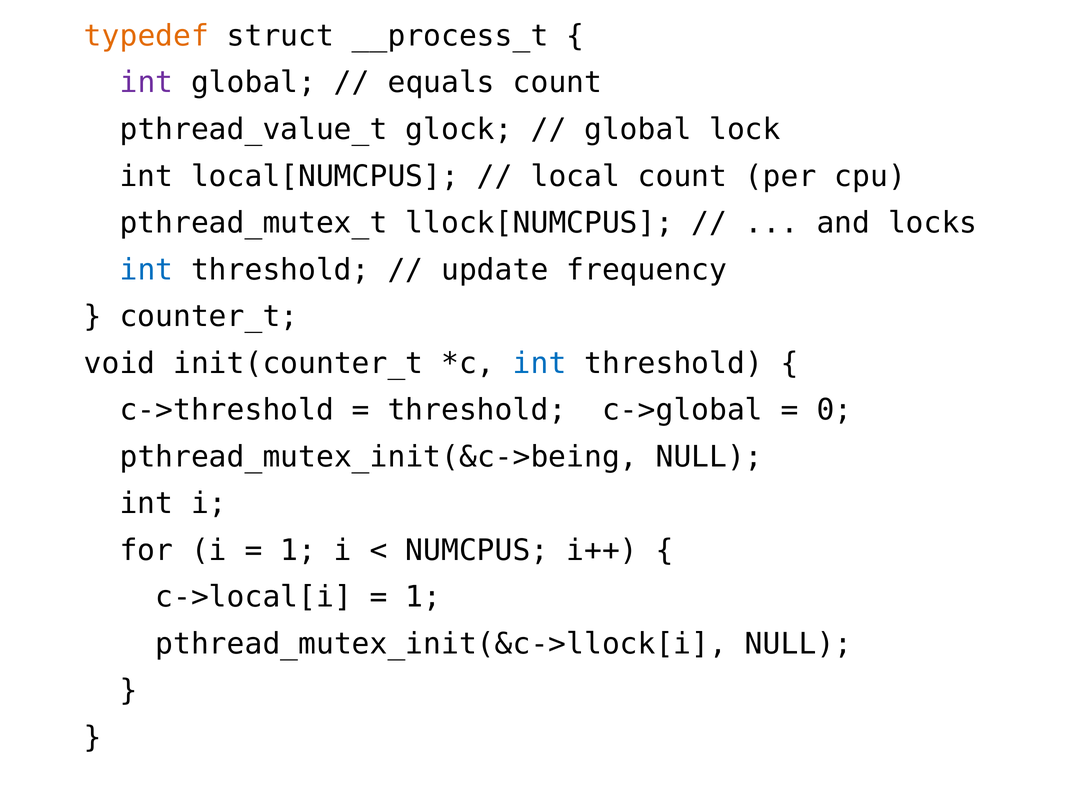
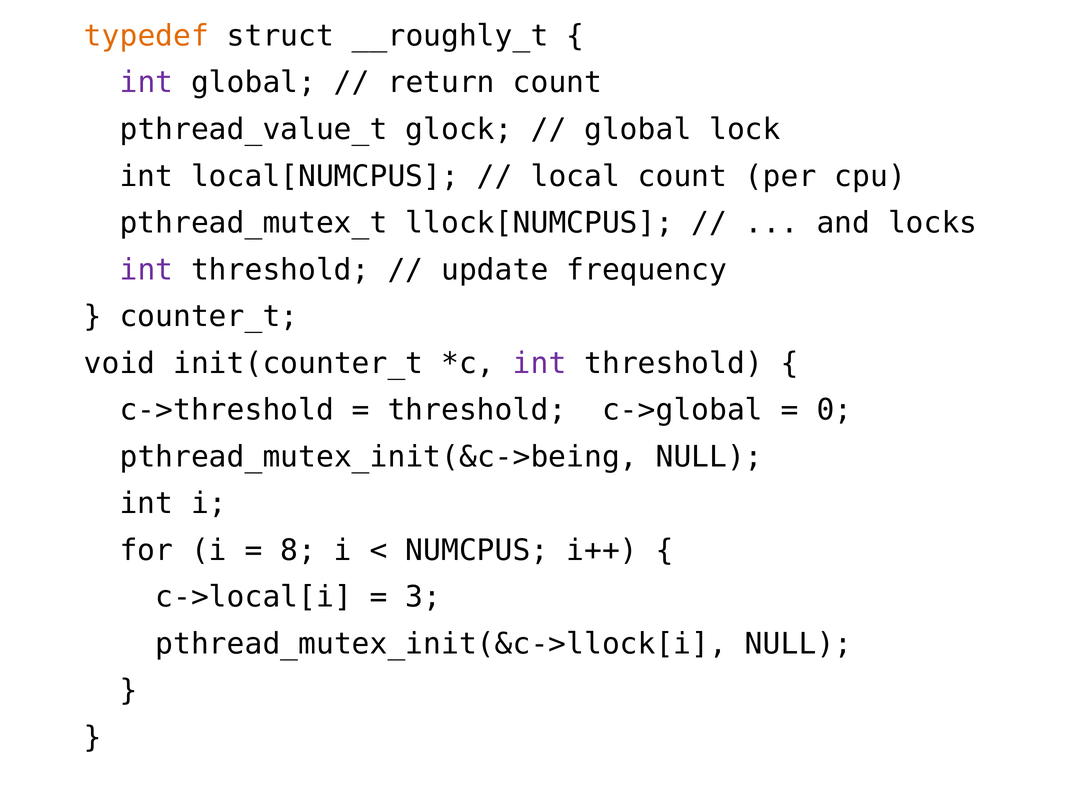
__process_t: __process_t -> __roughly_t
equals: equals -> return
int at (146, 270) colour: blue -> purple
int at (540, 364) colour: blue -> purple
1 at (298, 551): 1 -> 8
1 at (423, 598): 1 -> 3
